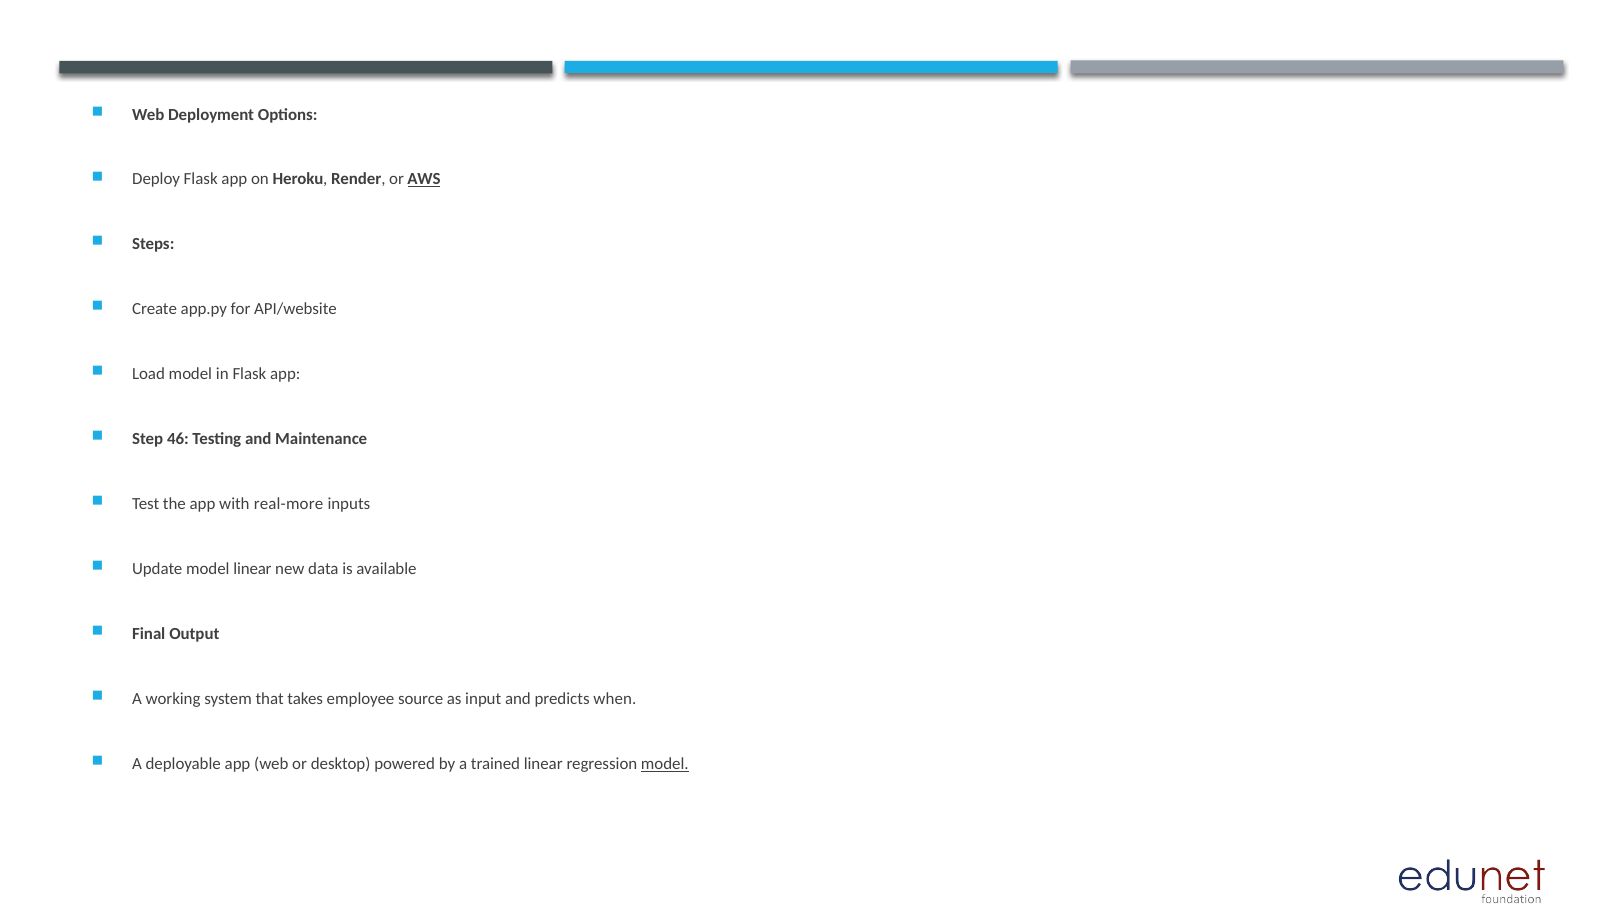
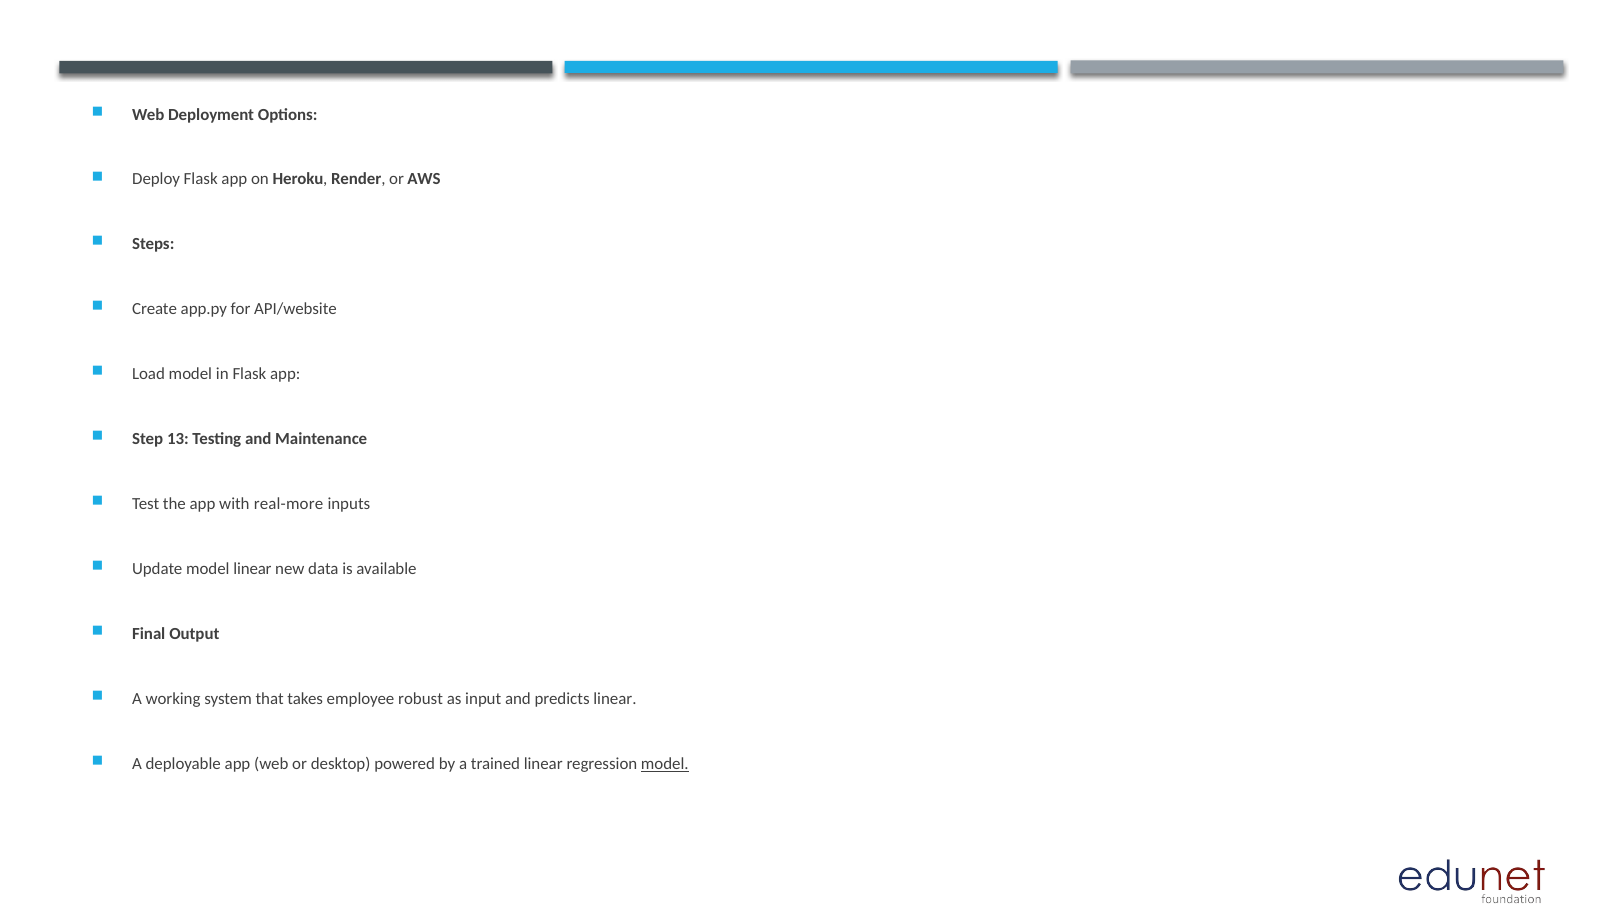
AWS underline: present -> none
46: 46 -> 13
source: source -> robust
predicts when: when -> linear
